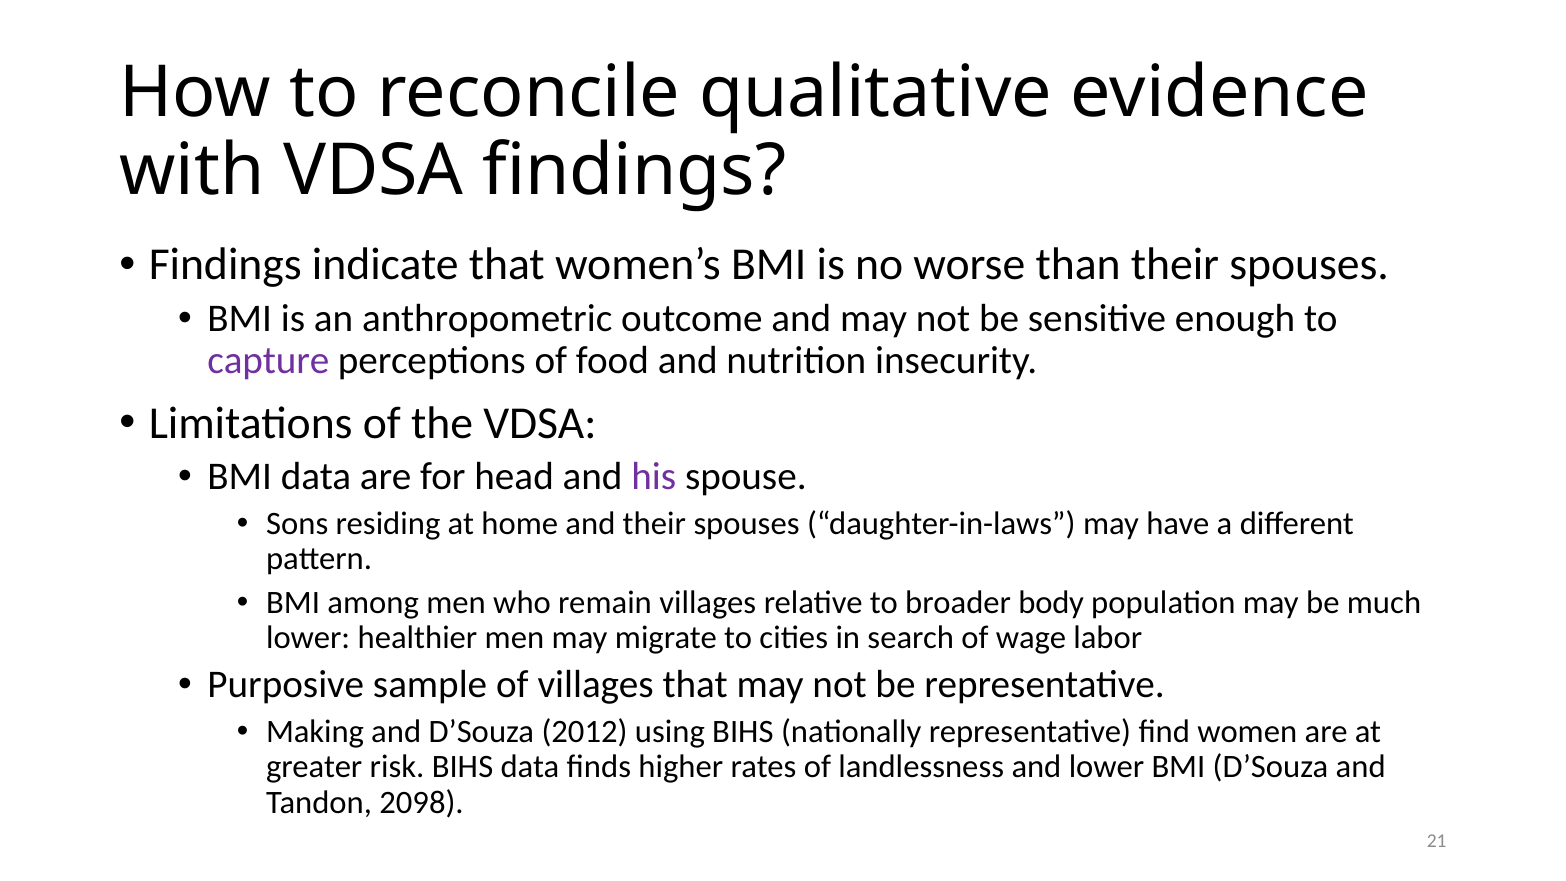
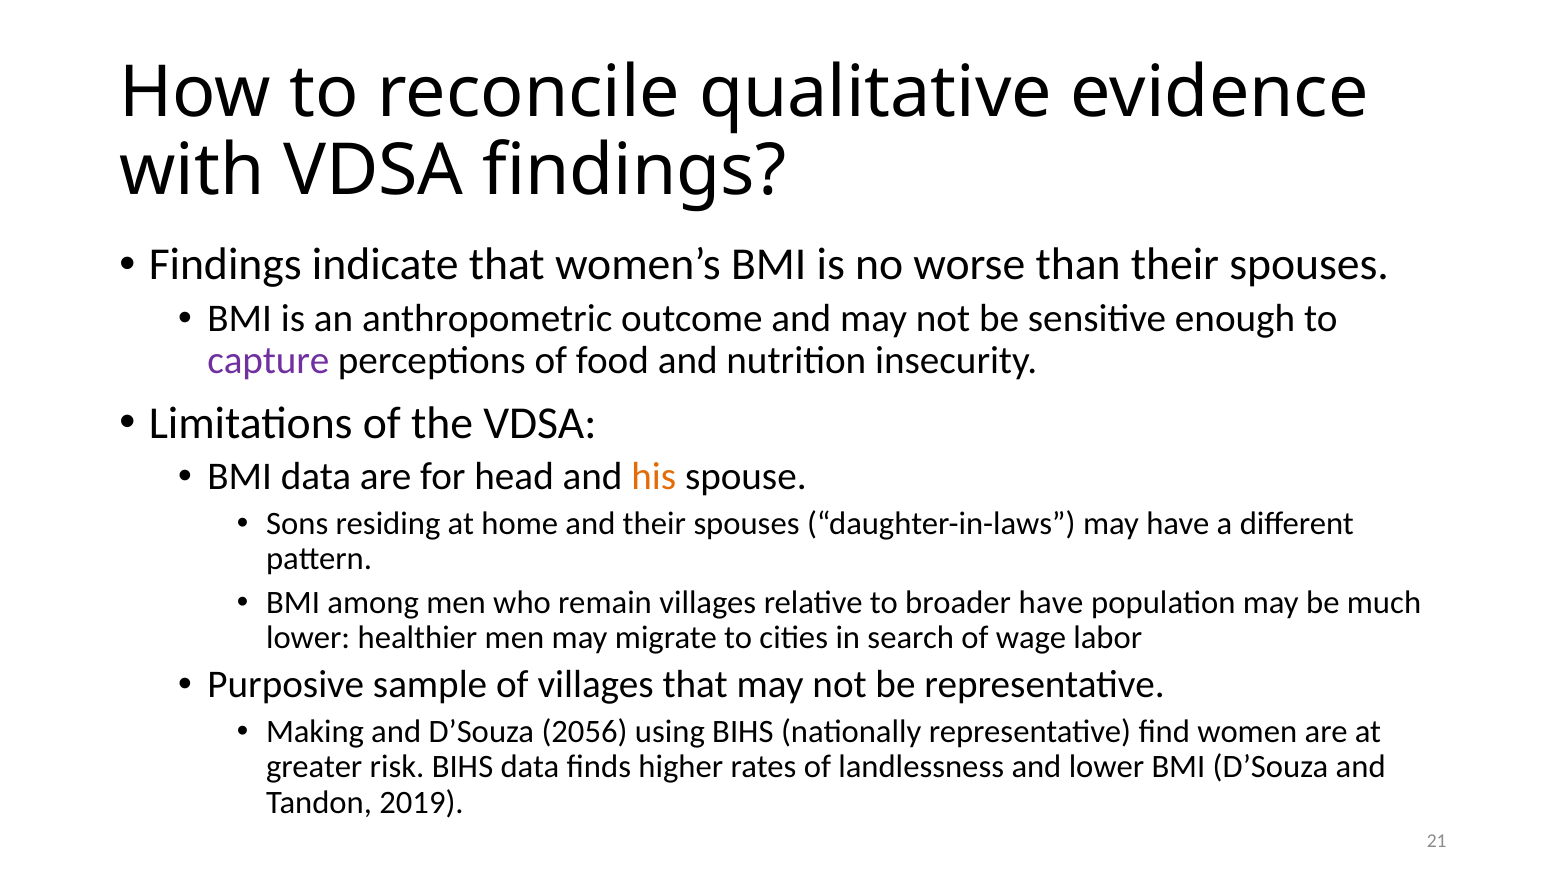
his colour: purple -> orange
broader body: body -> have
2012: 2012 -> 2056
2098: 2098 -> 2019
